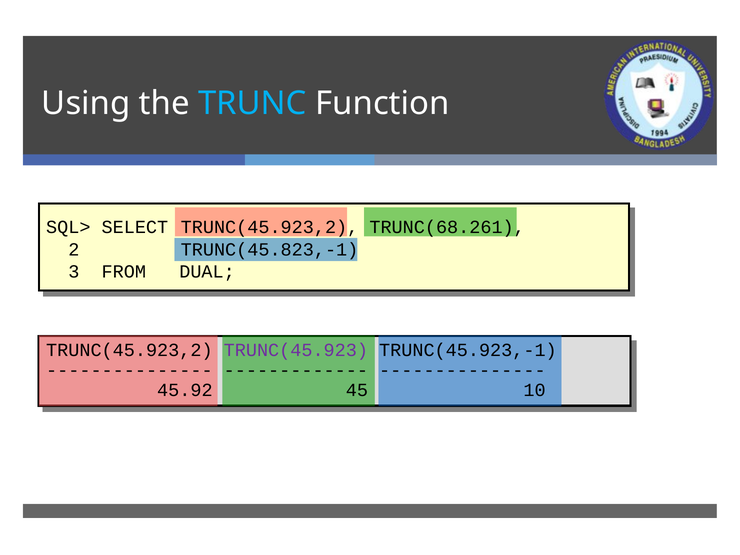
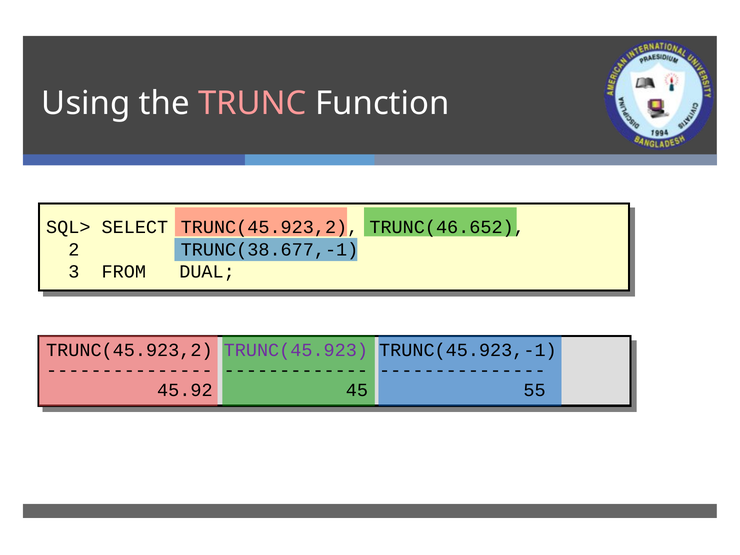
TRUNC colour: light blue -> pink
TRUNC(68.261: TRUNC(68.261 -> TRUNC(46.652
TRUNC(45.823,-1: TRUNC(45.823,-1 -> TRUNC(38.677,-1
10: 10 -> 55
